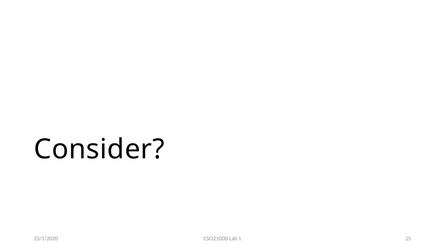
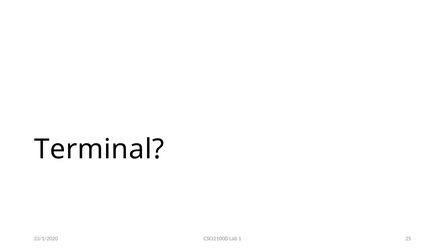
Consider: Consider -> Terminal
